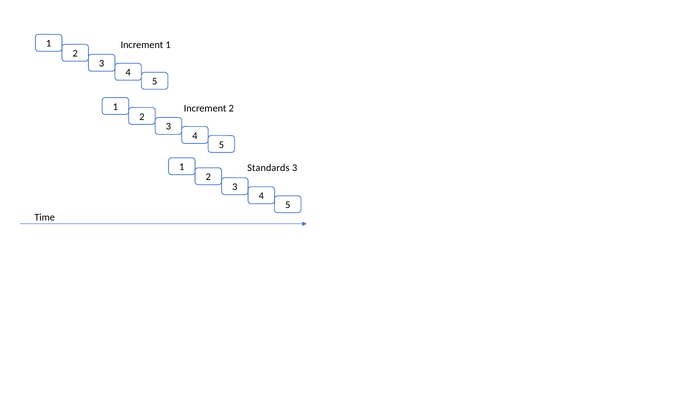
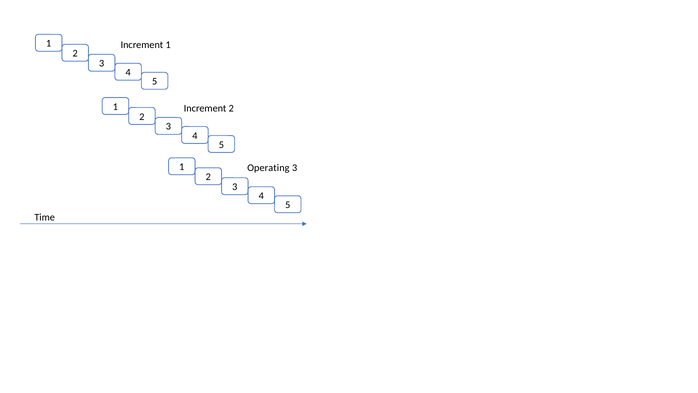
Standards: Standards -> Operating
